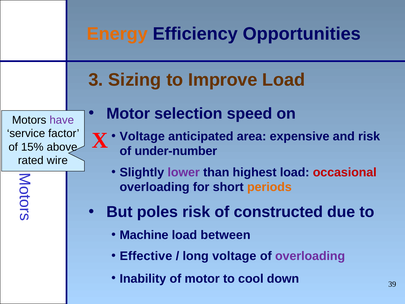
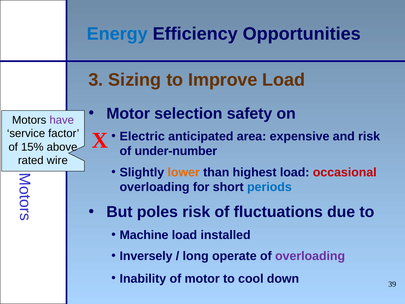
Energy colour: orange -> blue
speed: speed -> safety
Voltage at (142, 136): Voltage -> Electric
lower colour: purple -> orange
periods colour: orange -> blue
constructed: constructed -> fluctuations
between: between -> installed
Effective: Effective -> Inversely
long voltage: voltage -> operate
